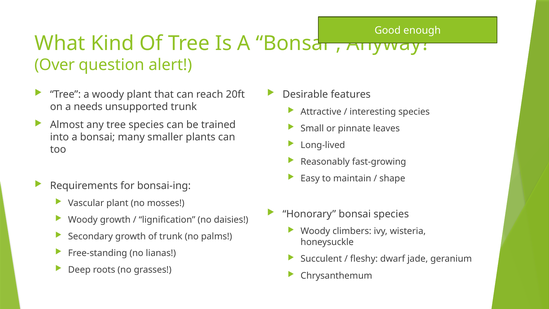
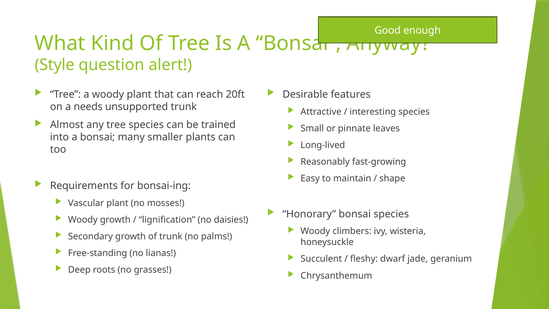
Over: Over -> Style
